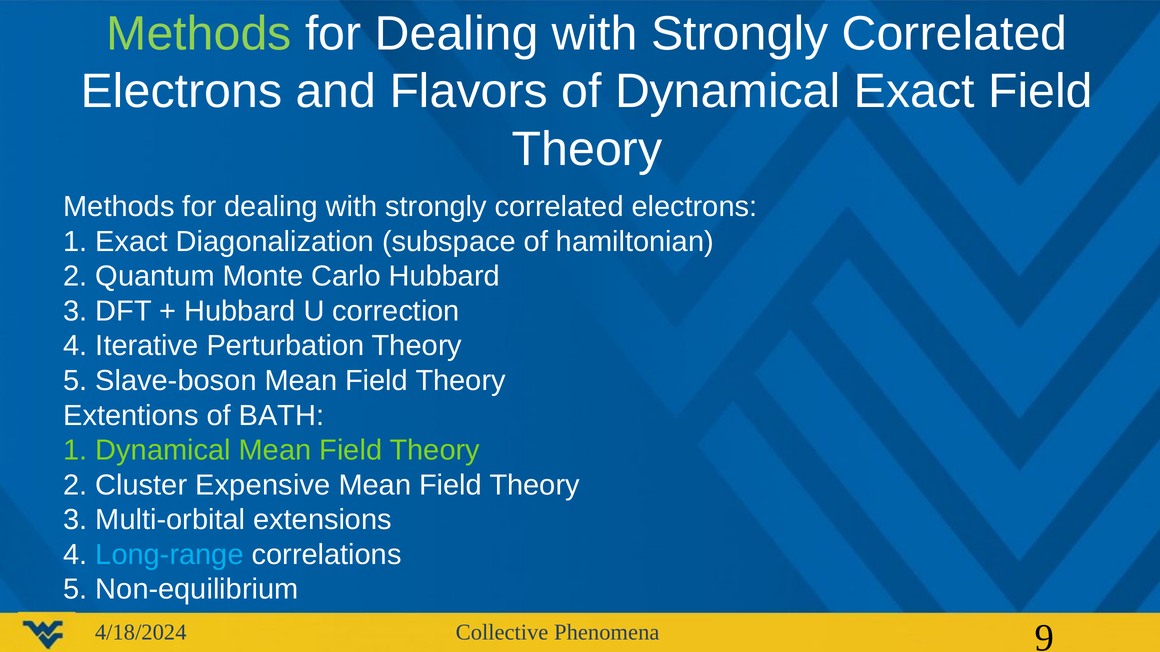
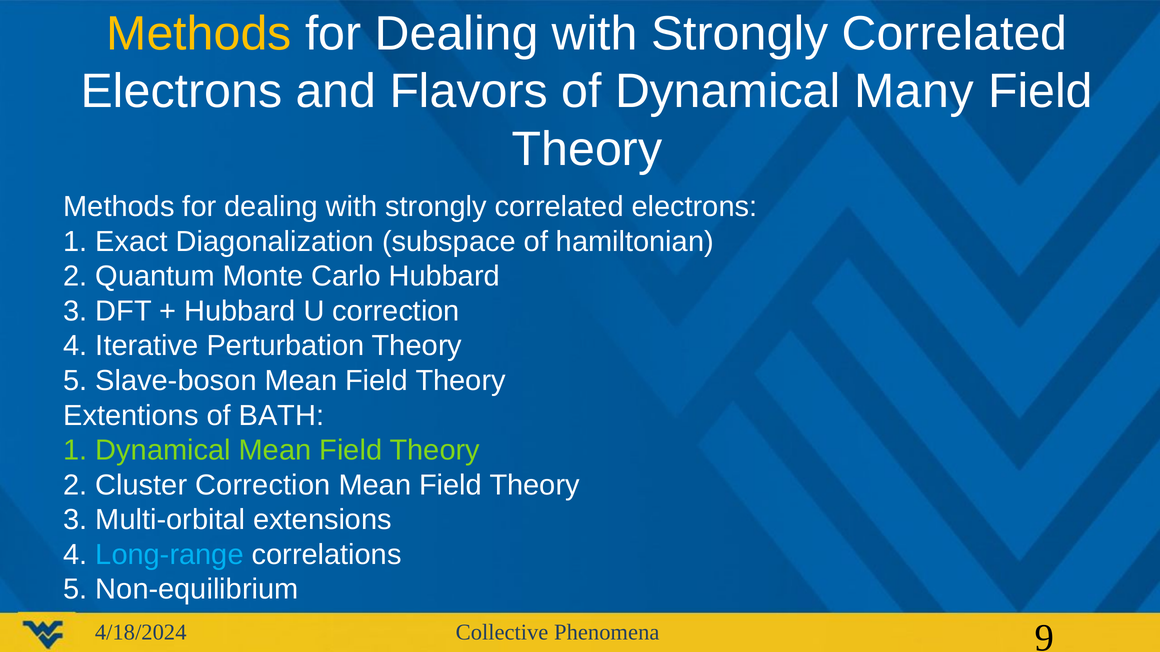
Methods at (199, 34) colour: light green -> yellow
Dynamical Exact: Exact -> Many
Cluster Expensive: Expensive -> Correction
